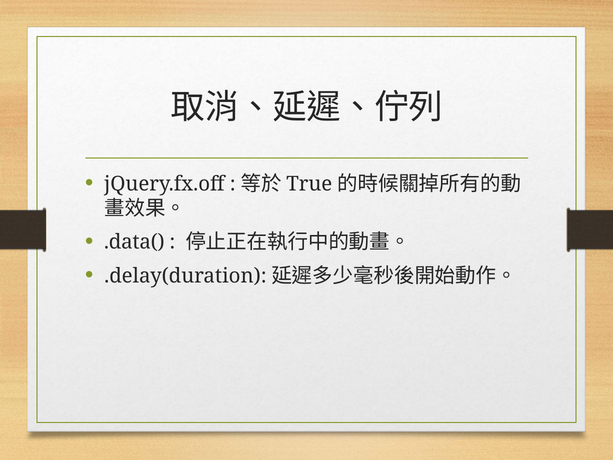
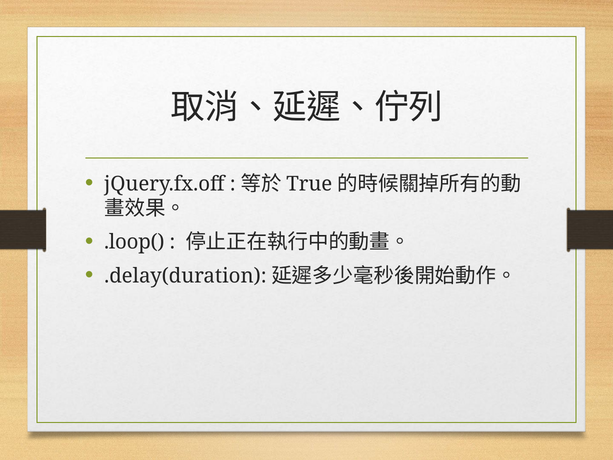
.data(: .data( -> .loop(
